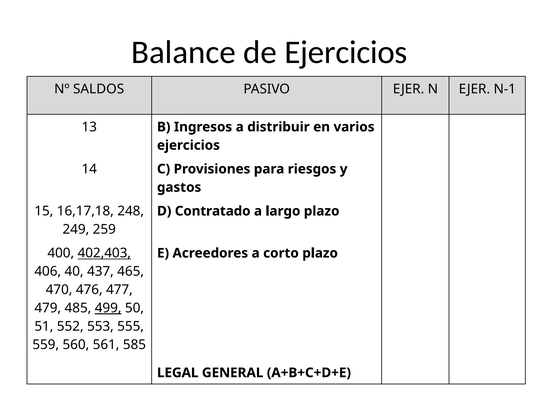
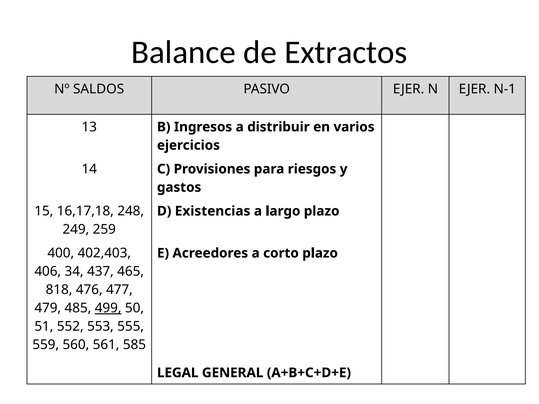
de Ejercicios: Ejercicios -> Extractos
Contratado: Contratado -> Existencias
402,403 underline: present -> none
40: 40 -> 34
470: 470 -> 818
